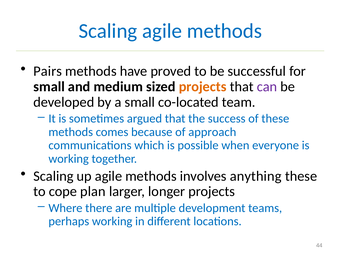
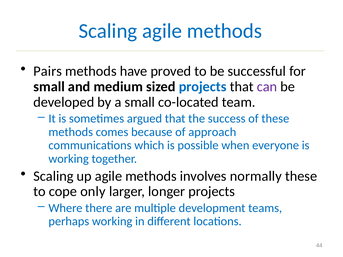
projects at (203, 87) colour: orange -> blue
anything: anything -> normally
plan: plan -> only
